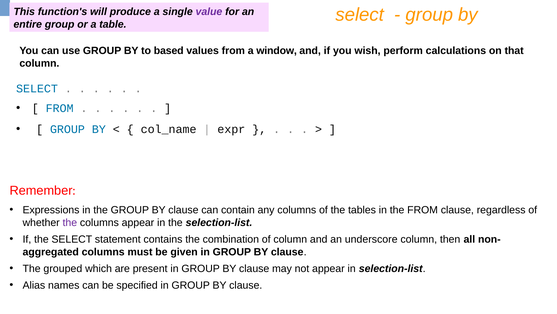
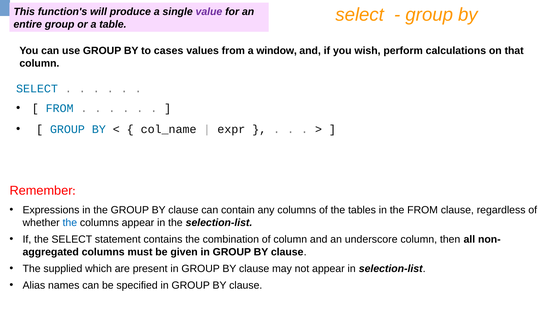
based: based -> cases
the at (70, 222) colour: purple -> blue
grouped: grouped -> supplied
